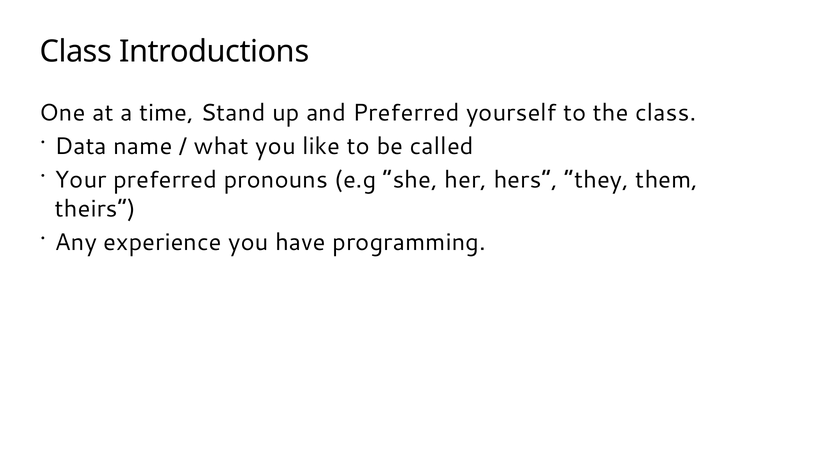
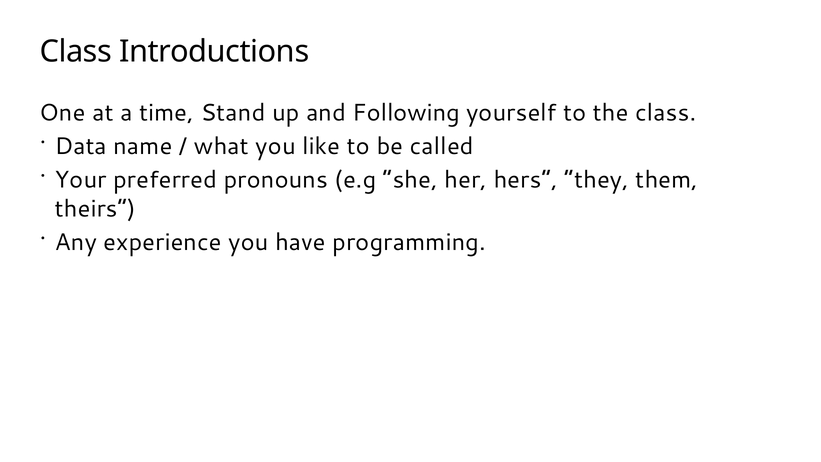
and Preferred: Preferred -> Following
